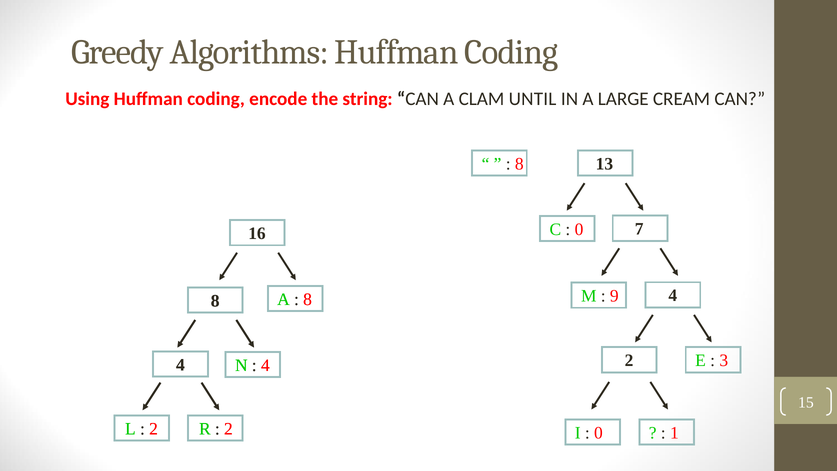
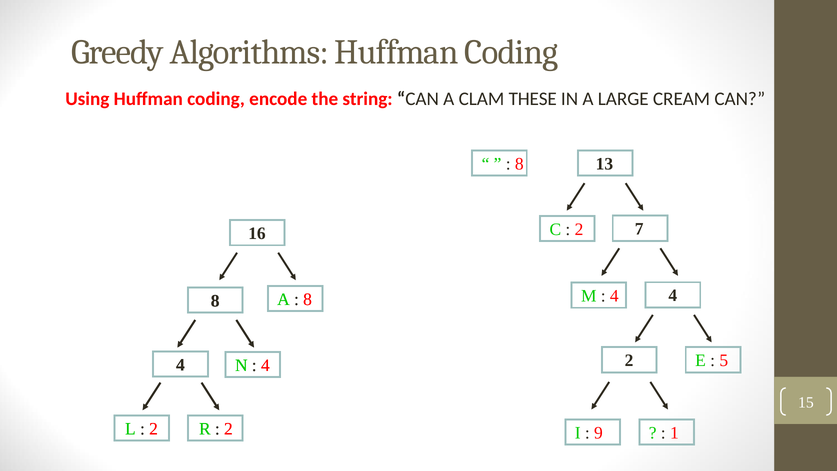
UNTIL: UNTIL -> THESE
0 at (579, 229): 0 -> 2
9 at (614, 296): 9 -> 4
3: 3 -> 5
0 at (598, 433): 0 -> 9
